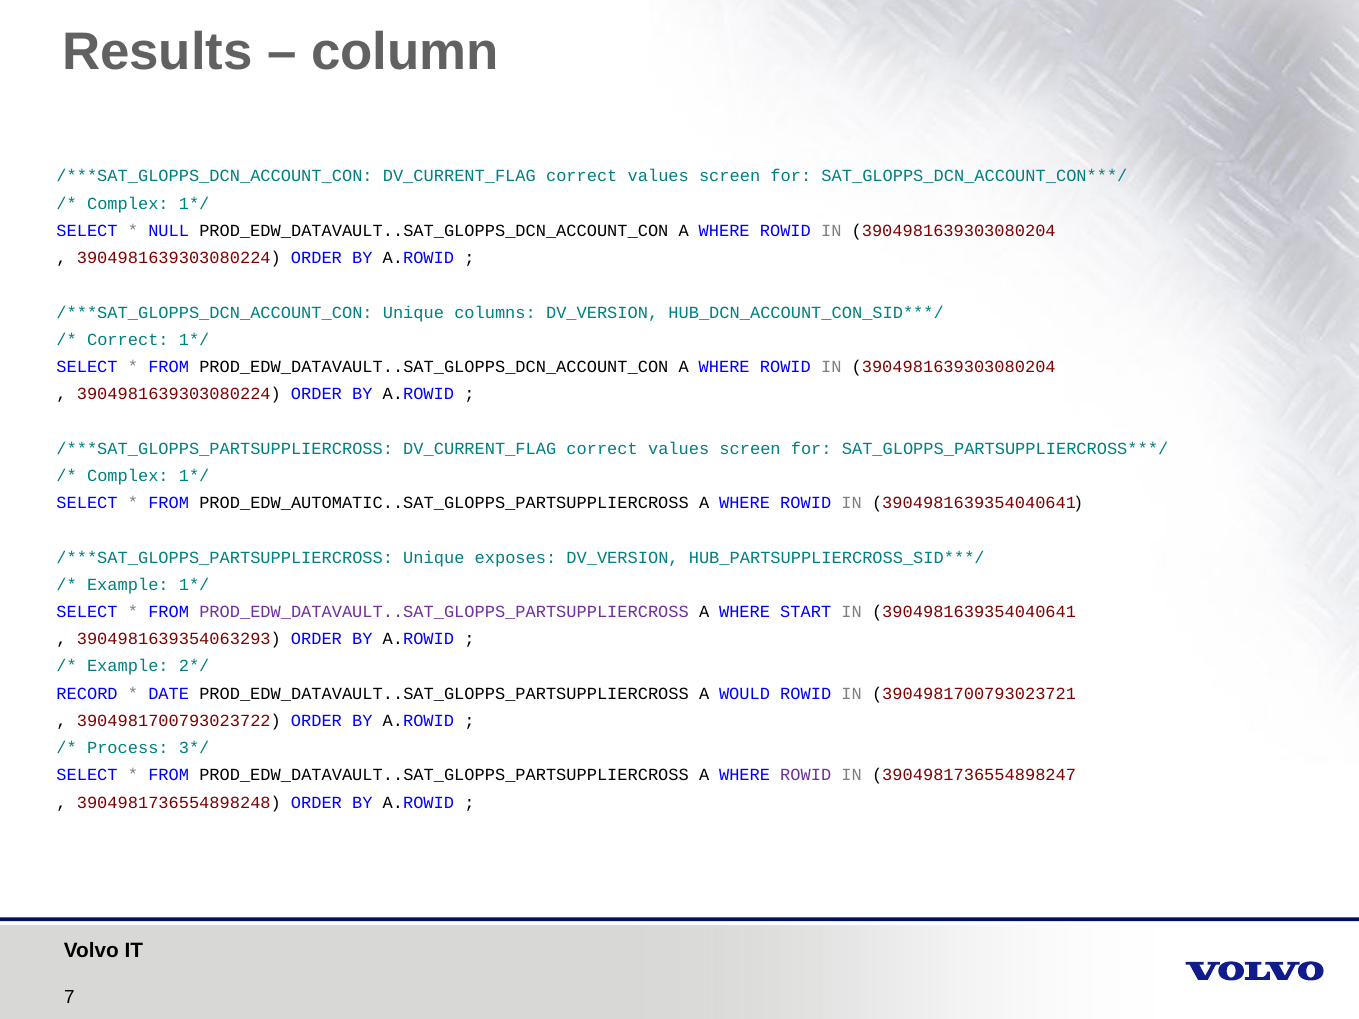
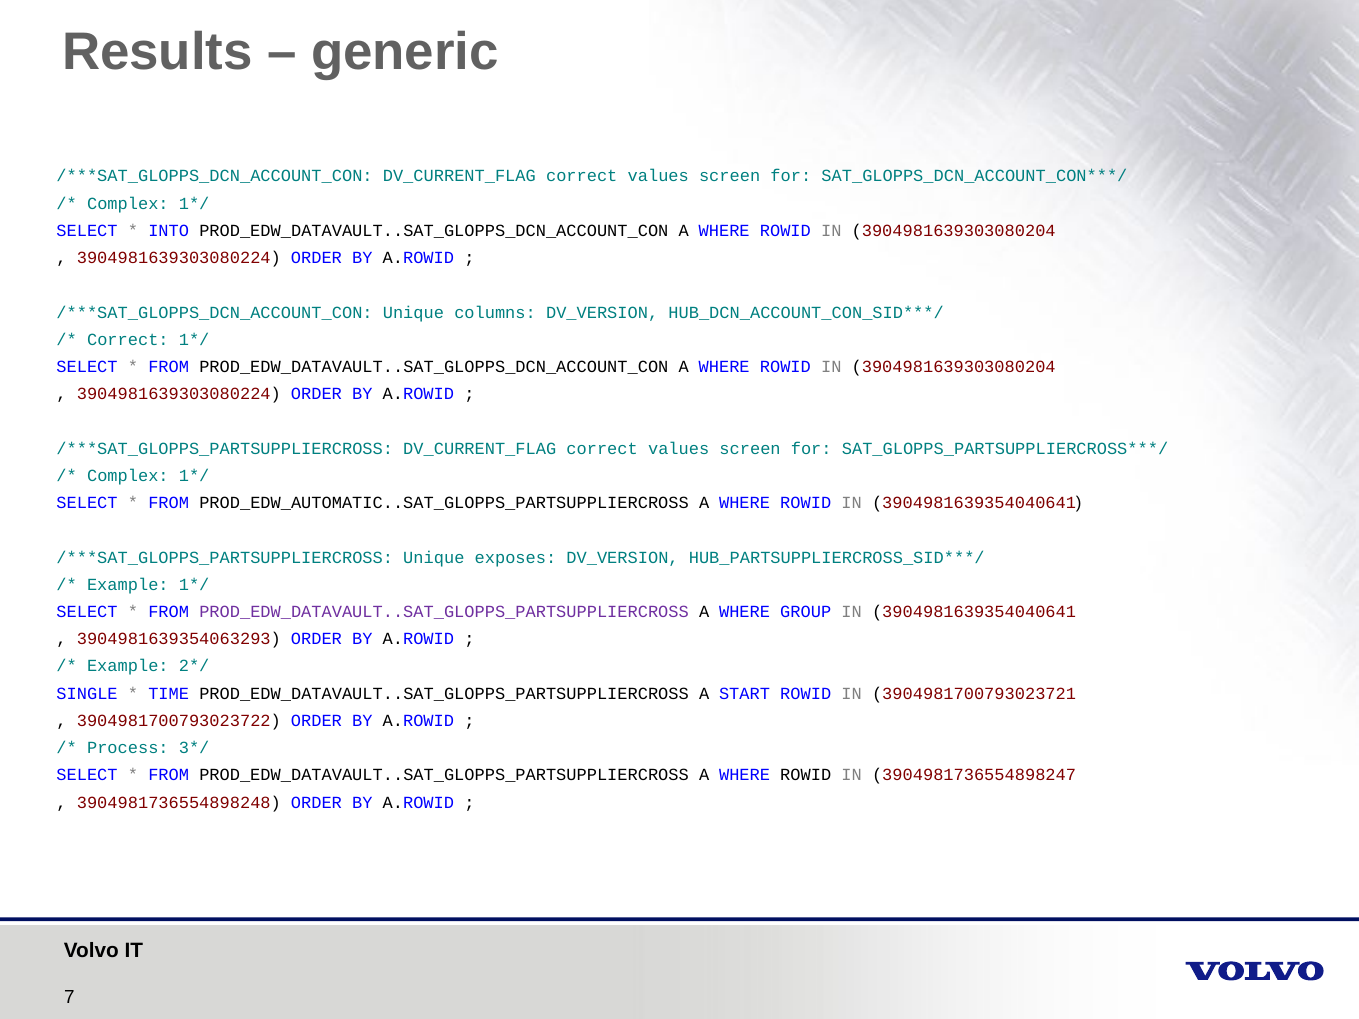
column: column -> generic
NULL: NULL -> INTO
START: START -> GROUP
RECORD: RECORD -> SINGLE
DATE: DATE -> TIME
WOULD: WOULD -> START
ROWID at (806, 775) colour: purple -> black
